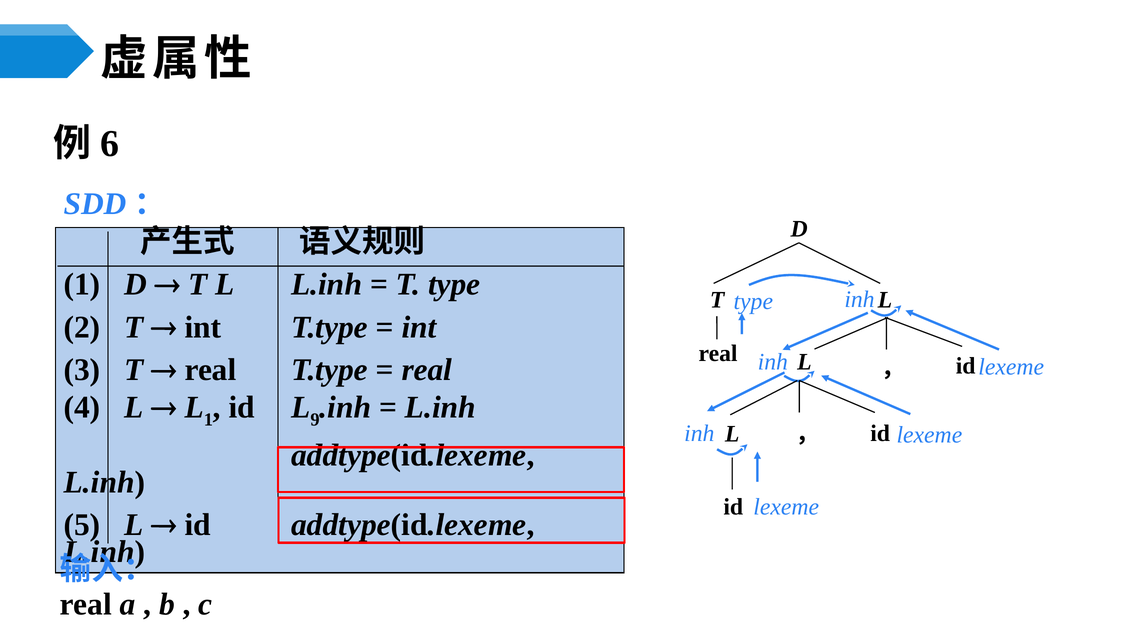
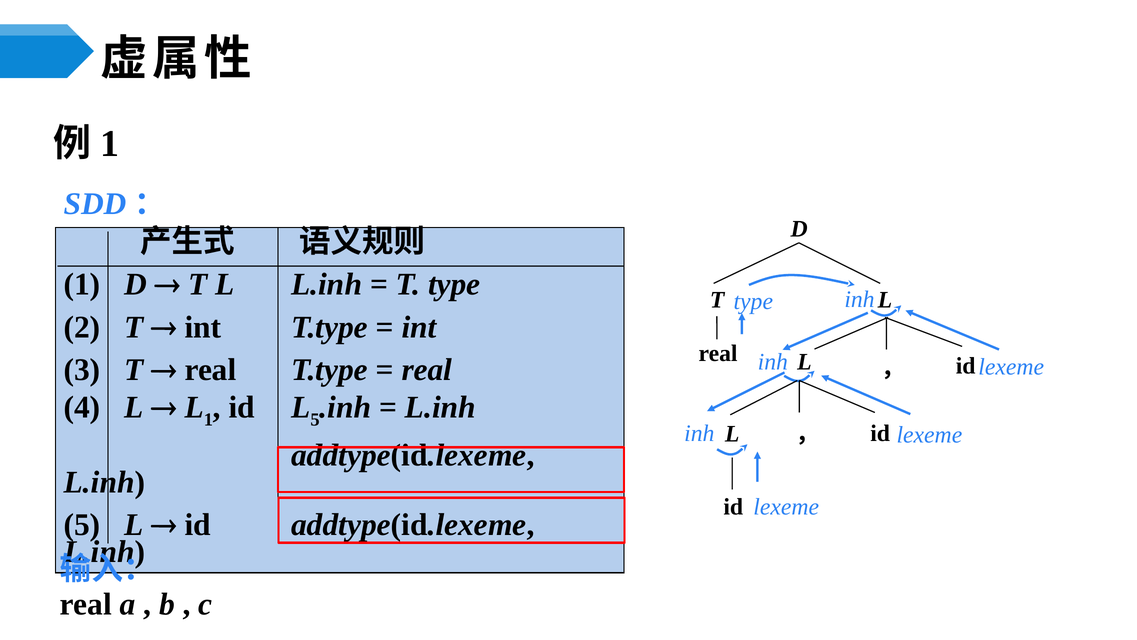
6 at (110, 144): 6 -> 1
L 9: 9 -> 5
